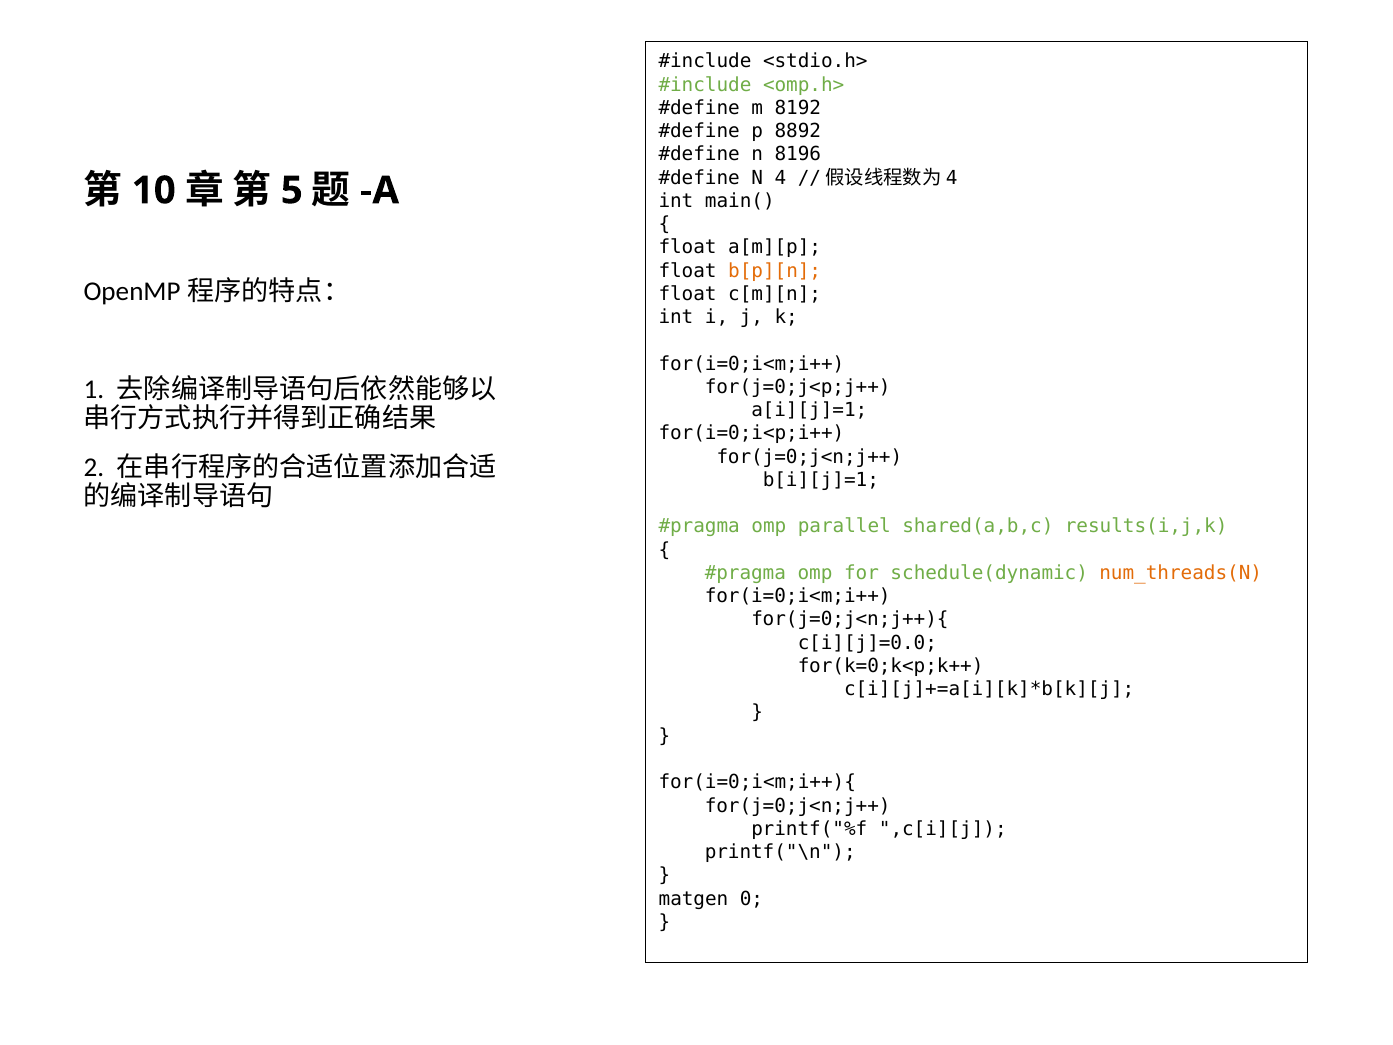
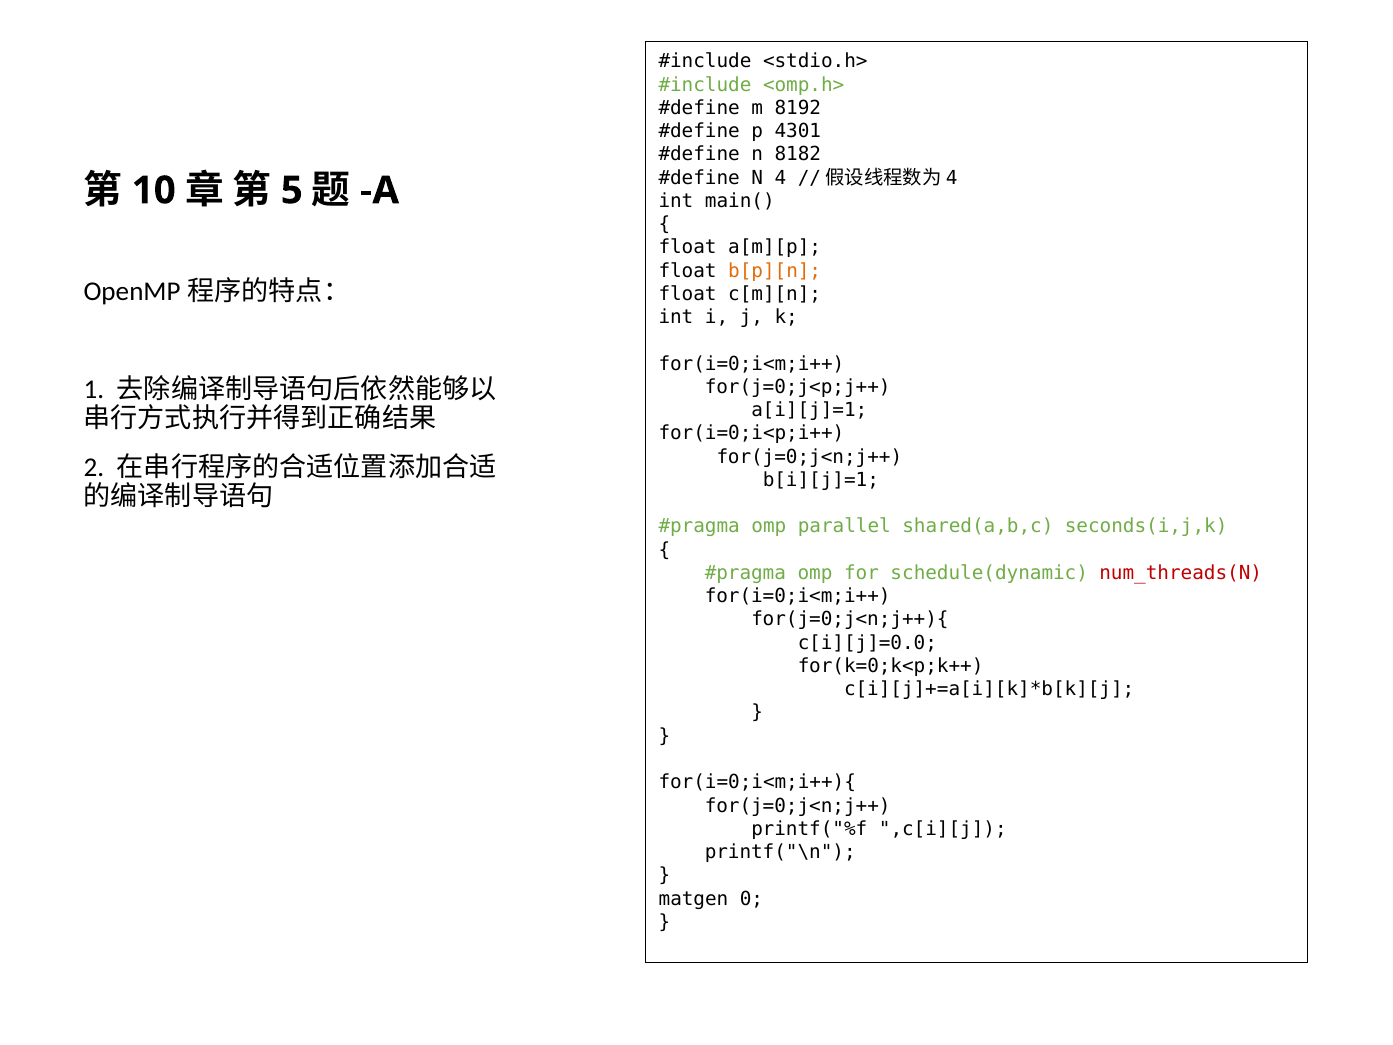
8892: 8892 -> 4301
8196: 8196 -> 8182
results(i,j,k: results(i,j,k -> seconds(i,j,k
num_threads(N colour: orange -> red
